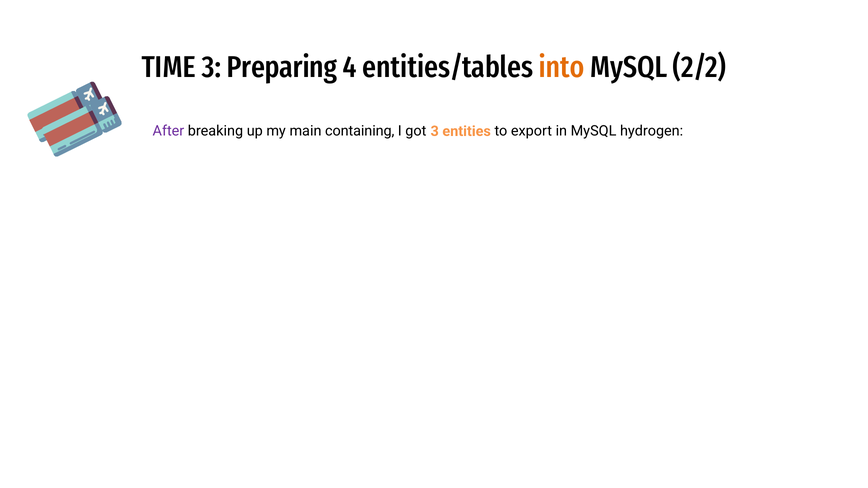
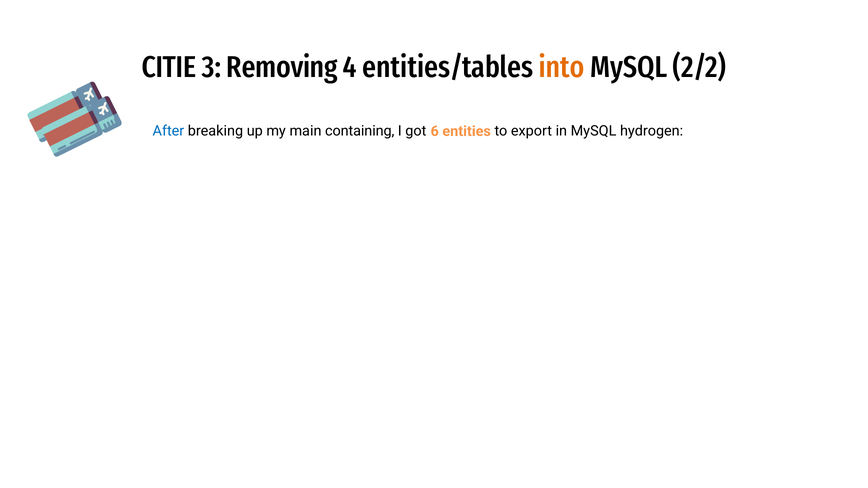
TIME: TIME -> CITIE
Preparing: Preparing -> Removing
After colour: purple -> blue
got 3: 3 -> 6
